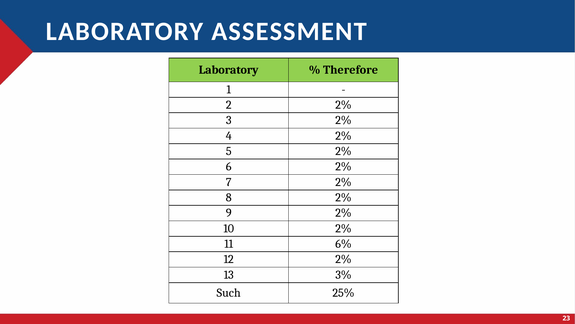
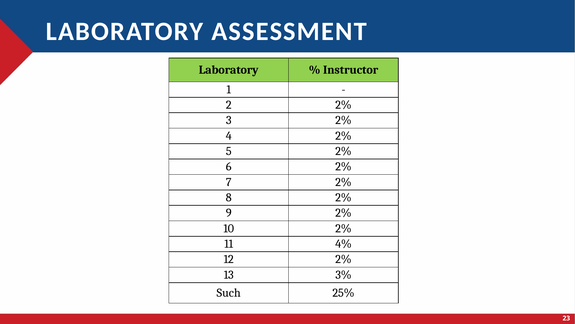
Therefore: Therefore -> Instructor
6%: 6% -> 4%
